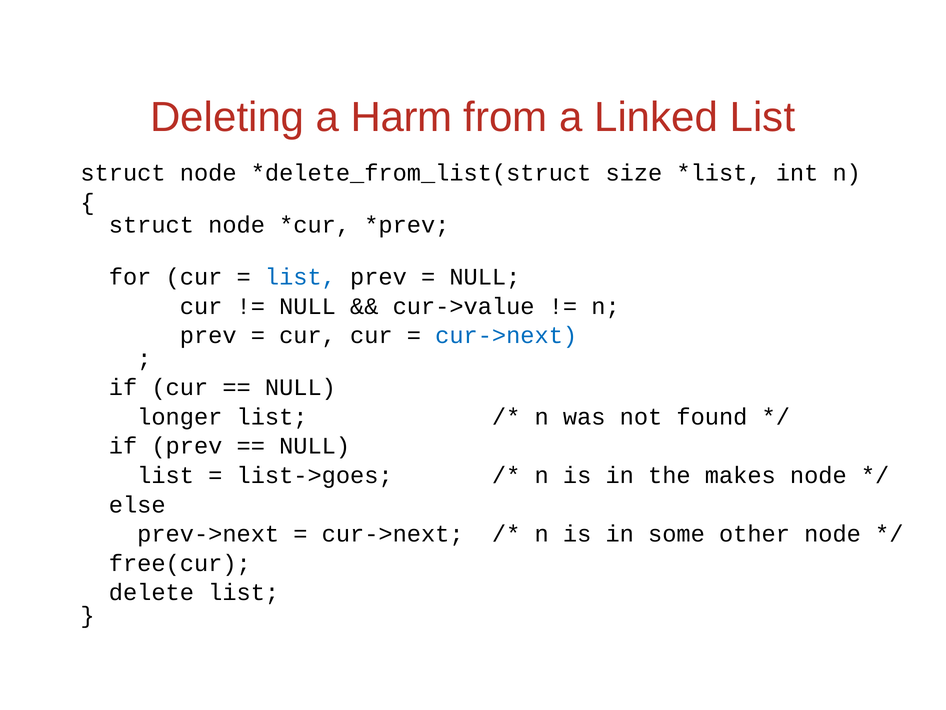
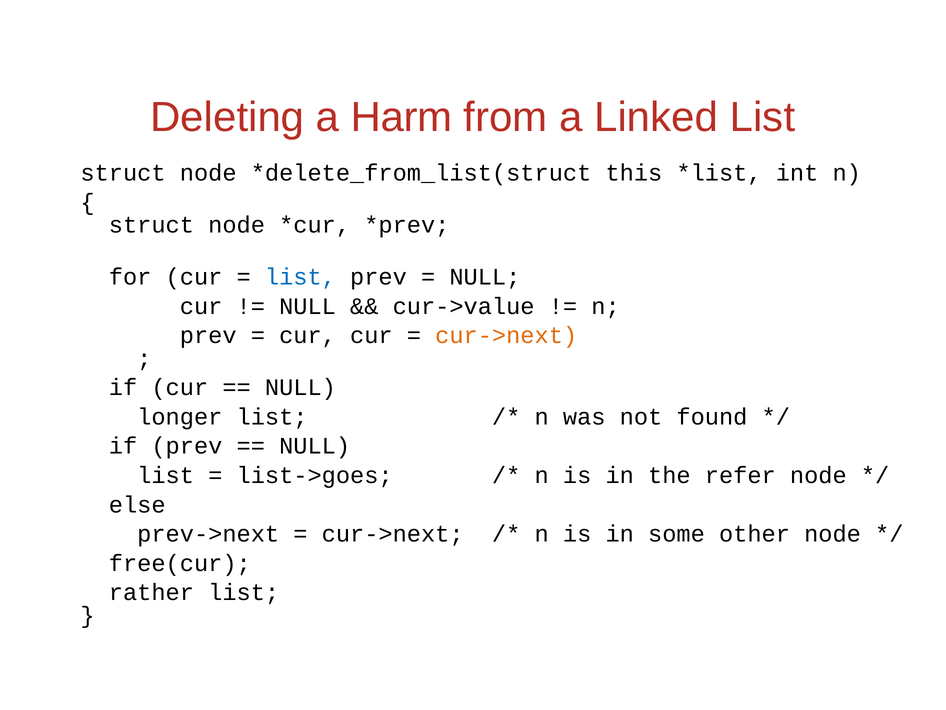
size: size -> this
cur->next at (506, 335) colour: blue -> orange
makes: makes -> refer
delete: delete -> rather
